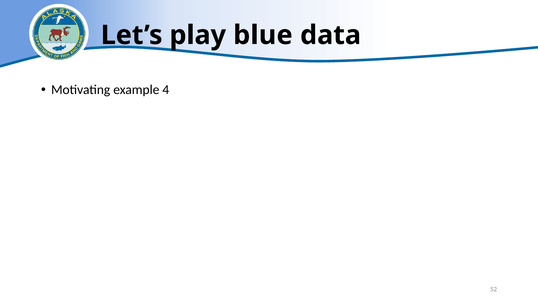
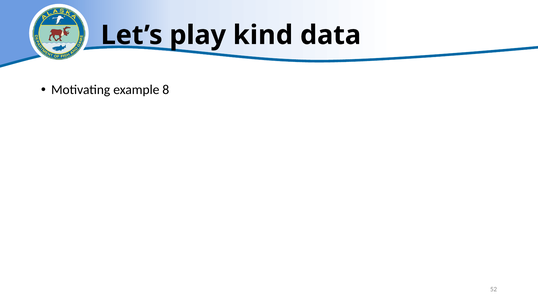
blue: blue -> kind
4: 4 -> 8
